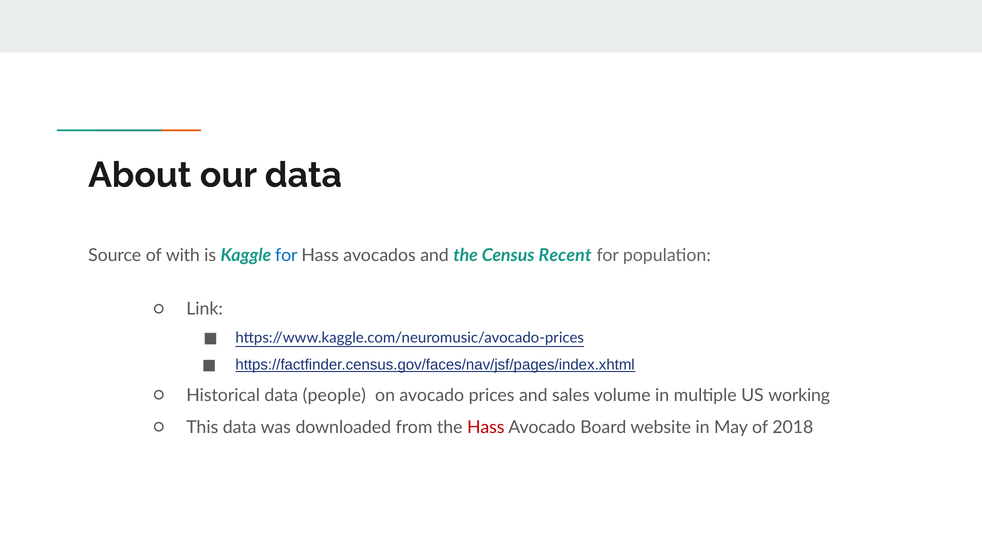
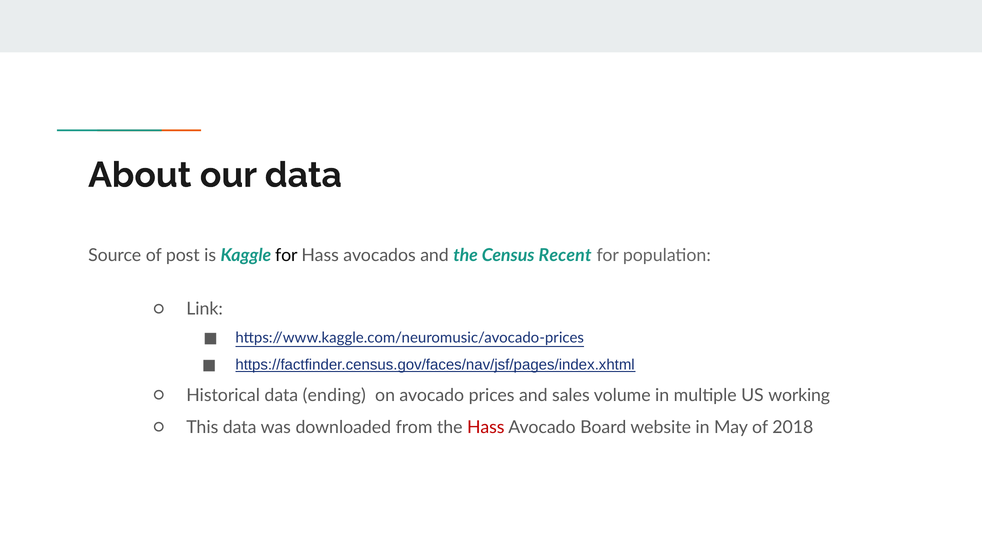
with: with -> post
for at (286, 256) colour: blue -> black
people: people -> ending
